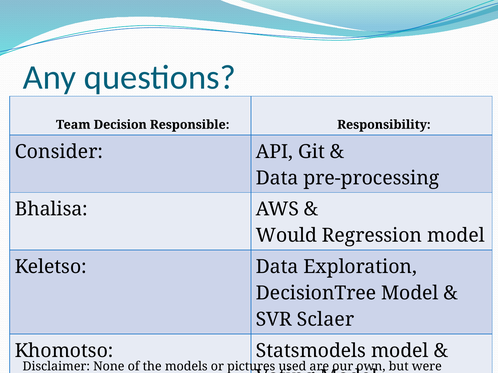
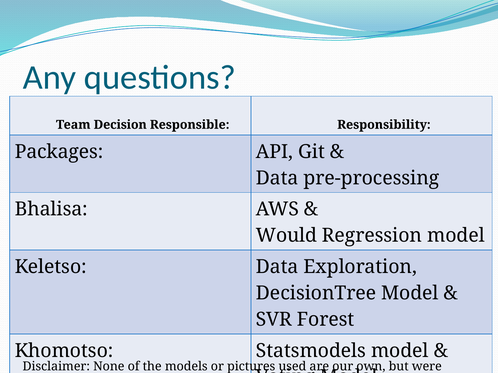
Consider: Consider -> Packages
Sclaer: Sclaer -> Forest
